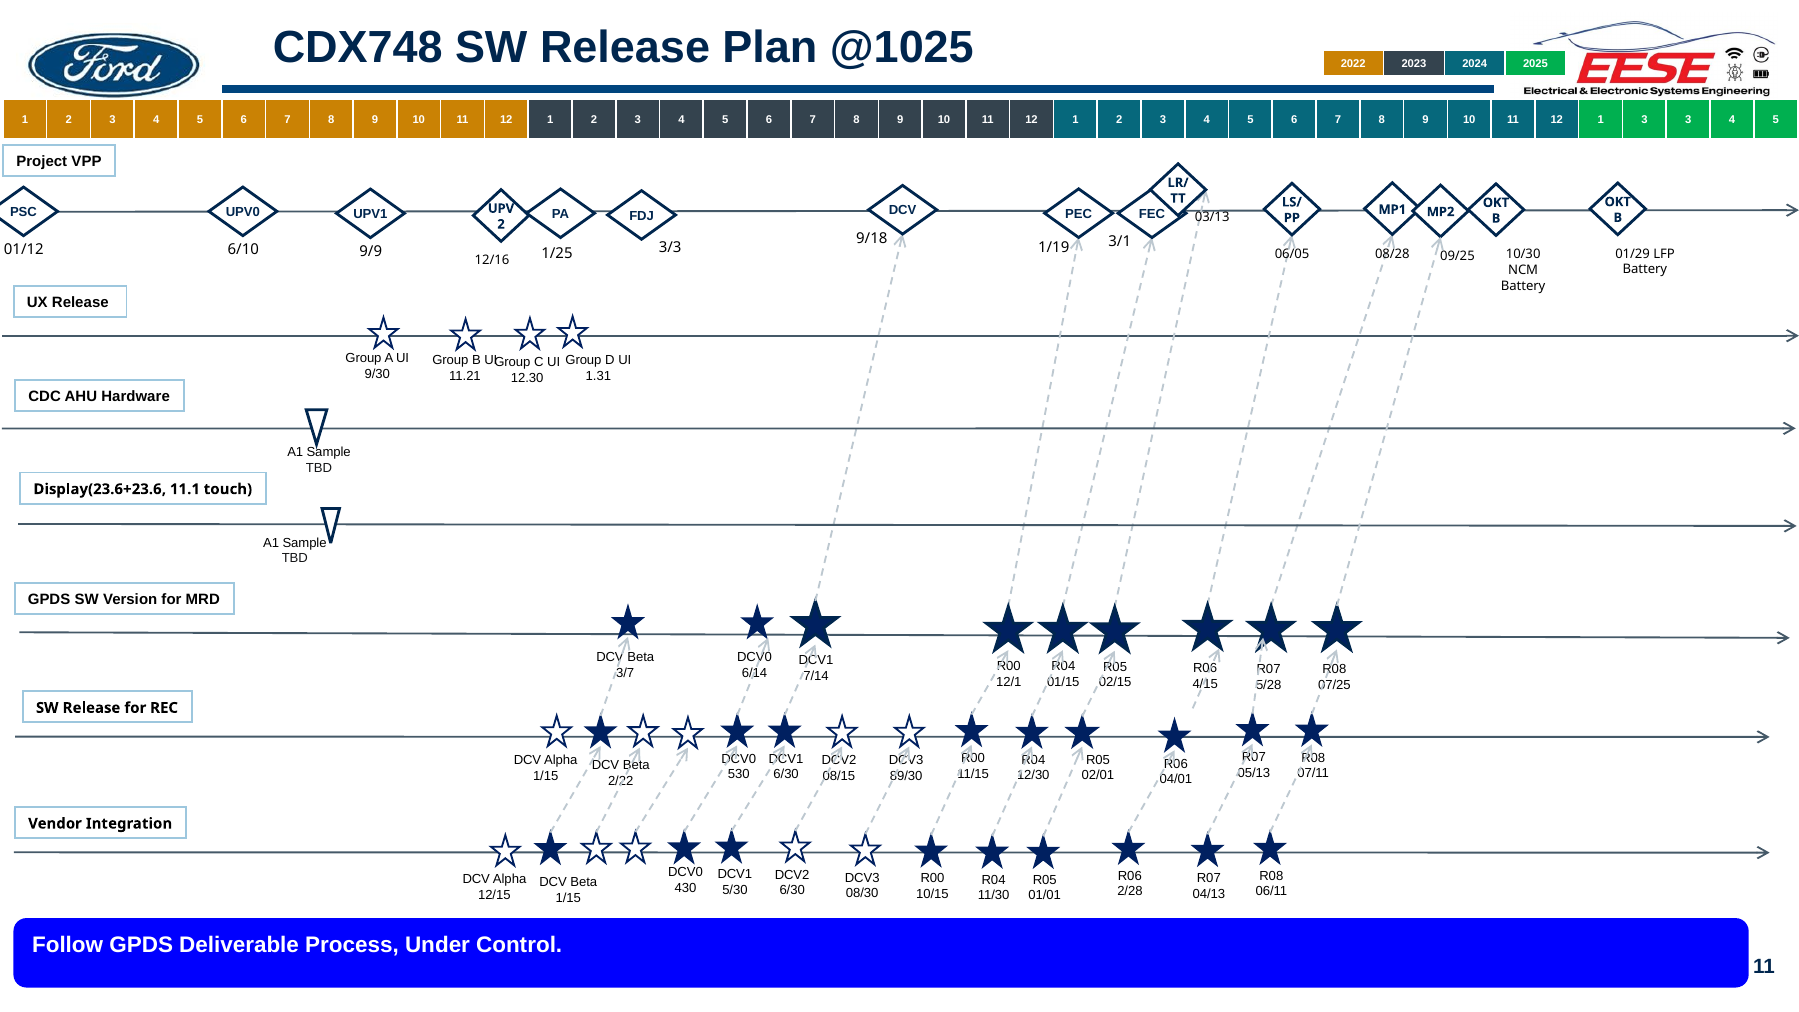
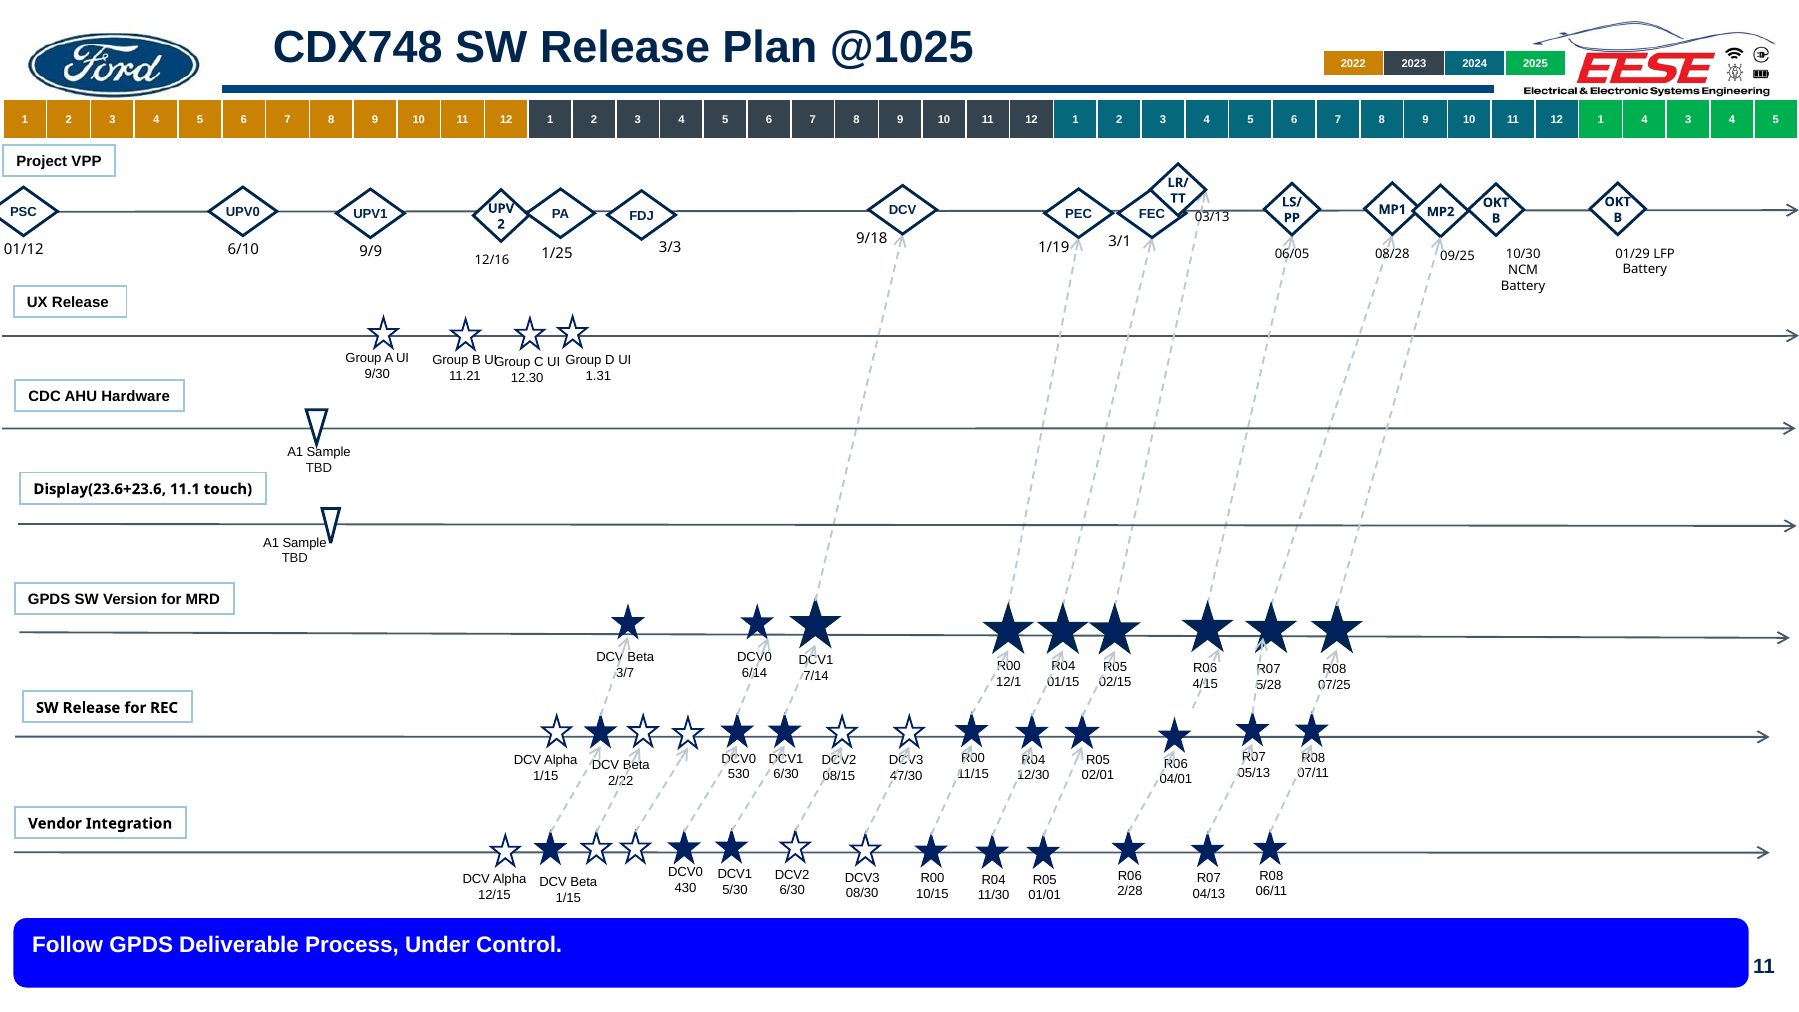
1 3: 3 -> 4
89/30: 89/30 -> 47/30
